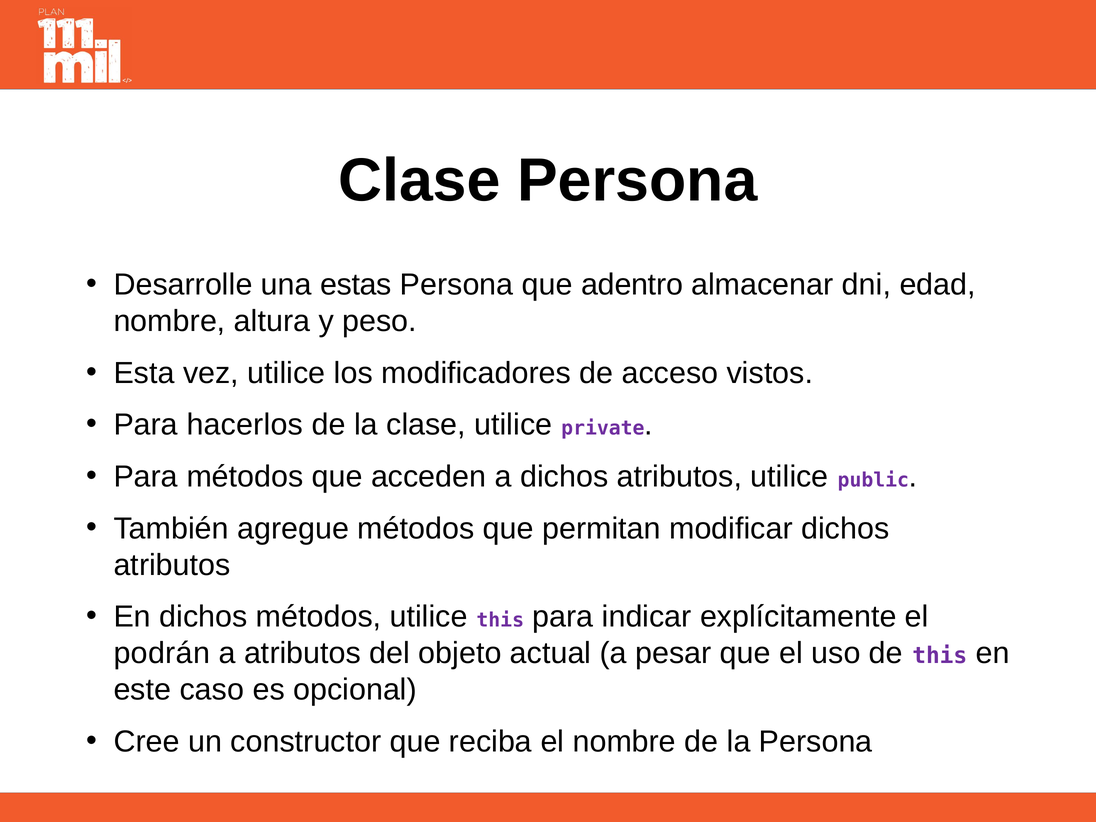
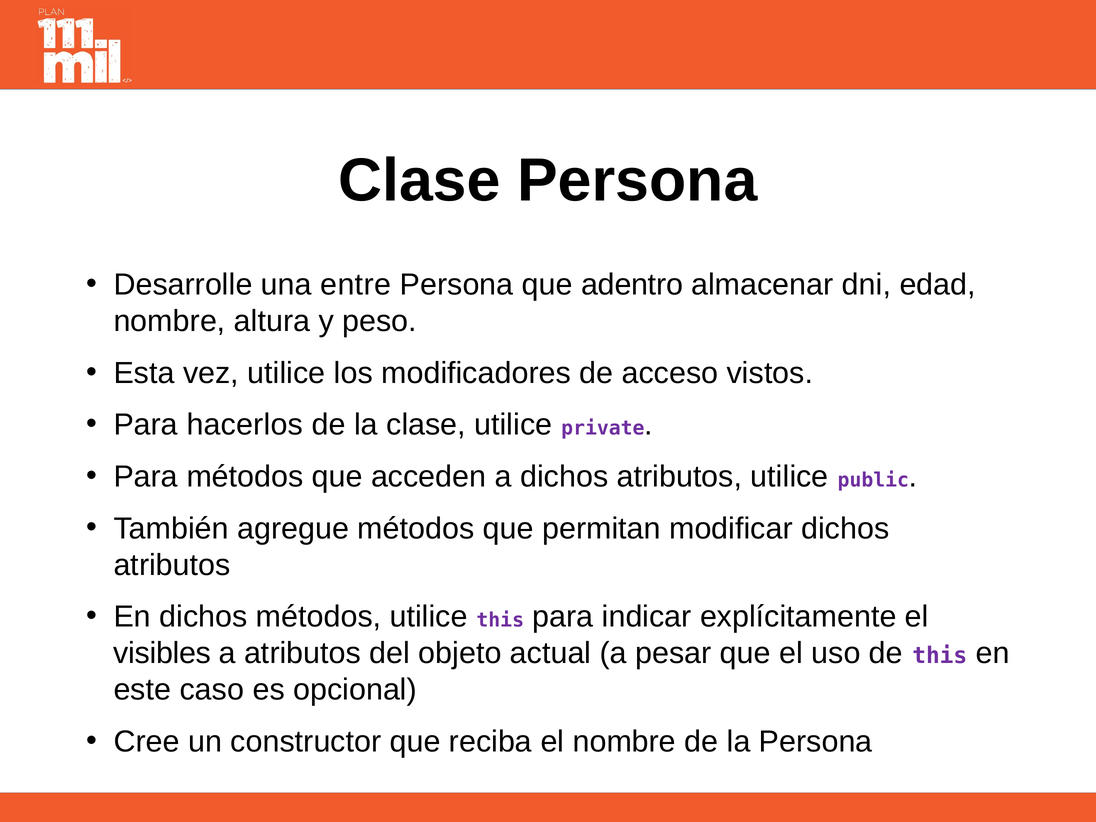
estas: estas -> entre
podrán: podrán -> visibles
